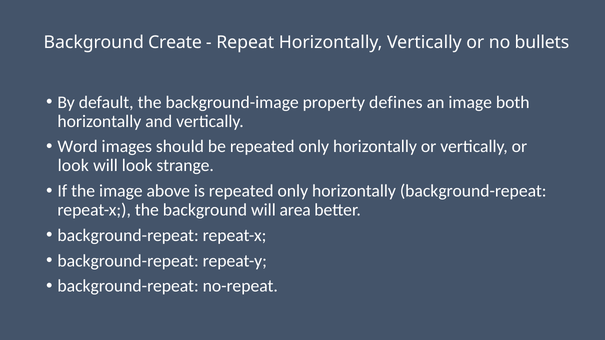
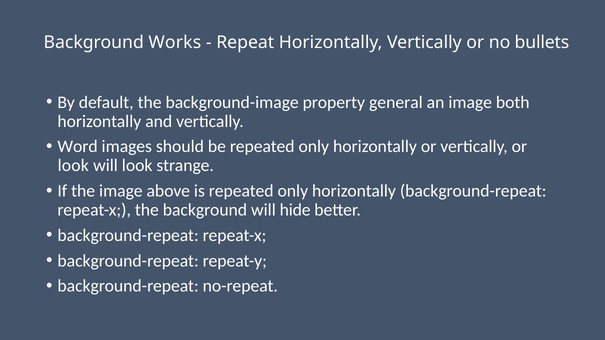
Create: Create -> Works
defines: defines -> general
area: area -> hide
